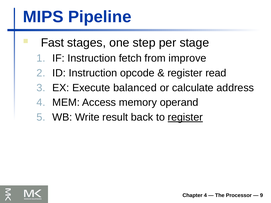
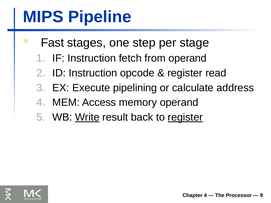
from improve: improve -> operand
balanced: balanced -> pipelining
Write underline: none -> present
